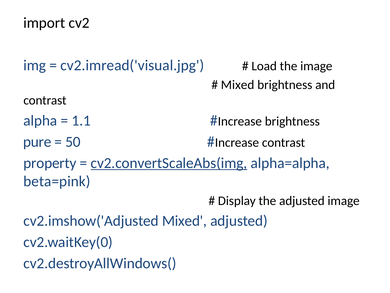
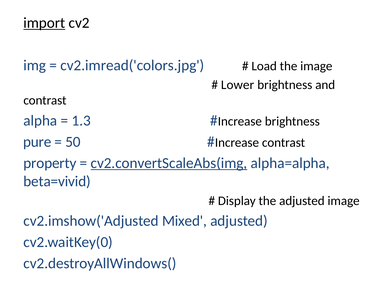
import underline: none -> present
cv2.imread('visual.jpg: cv2.imread('visual.jpg -> cv2.imread('colors.jpg
Mixed at (238, 85): Mixed -> Lower
1.1: 1.1 -> 1.3
beta=pink: beta=pink -> beta=vivid
